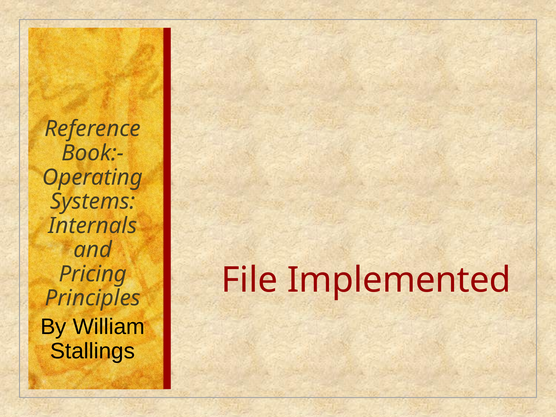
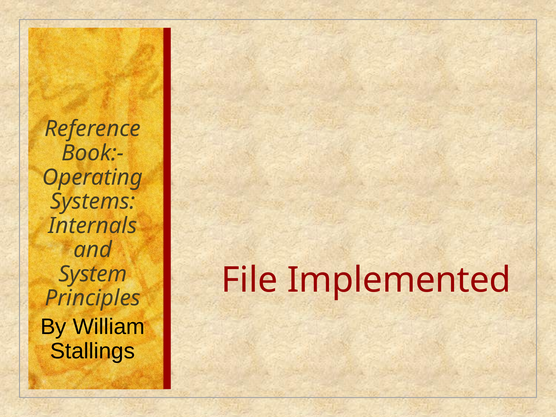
Pricing: Pricing -> System
